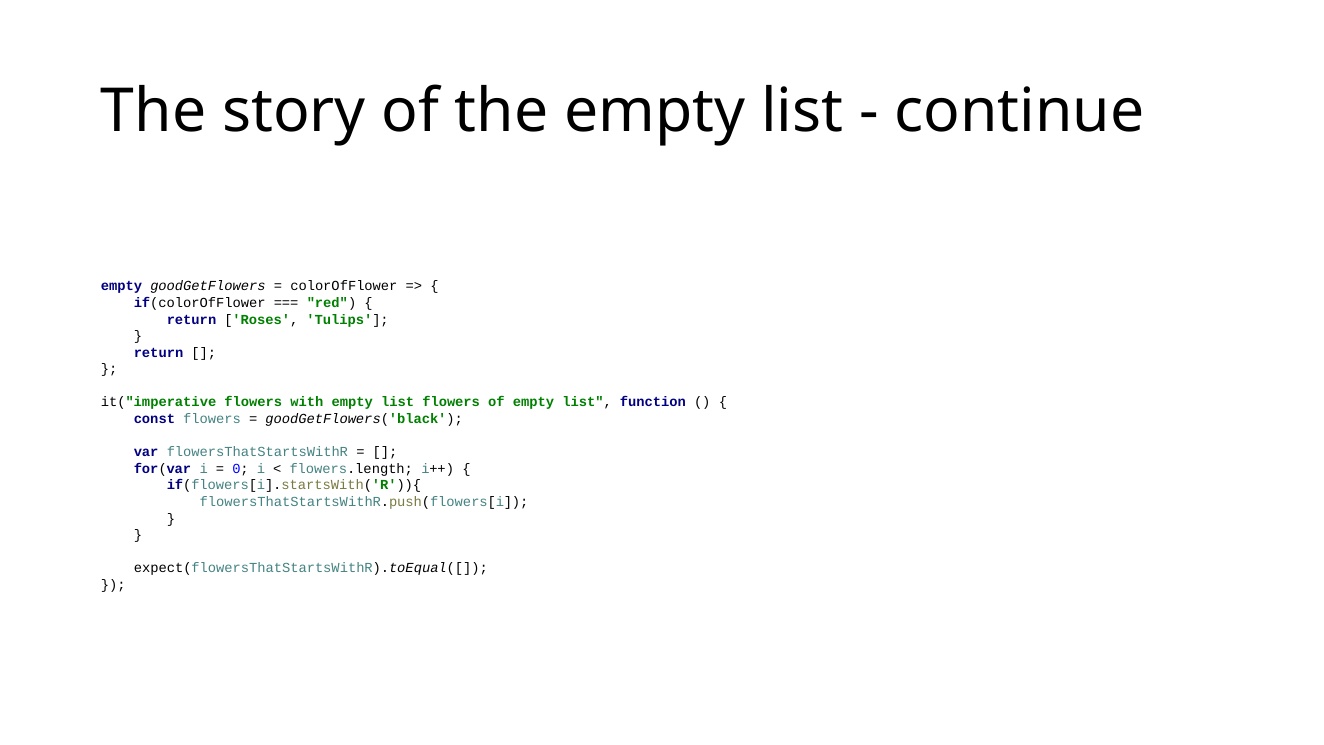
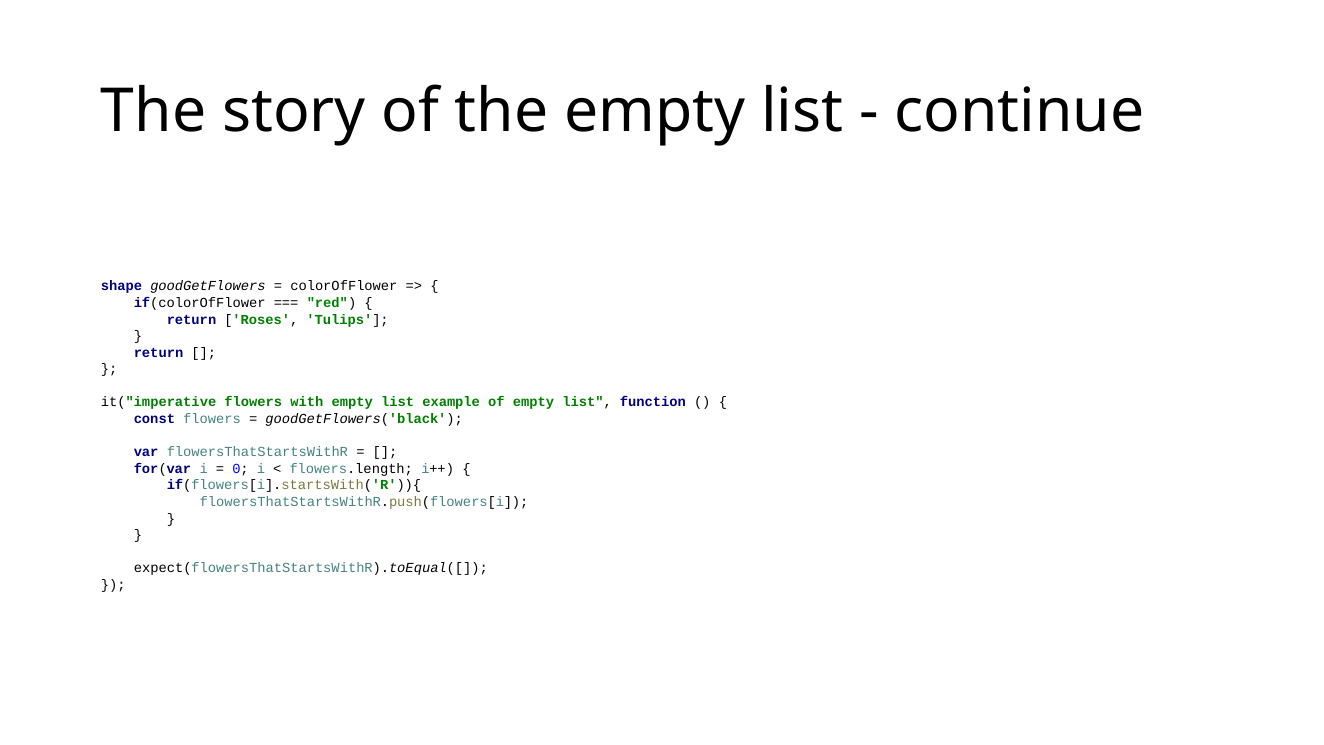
empty at (122, 286): empty -> shape
list flowers: flowers -> example
